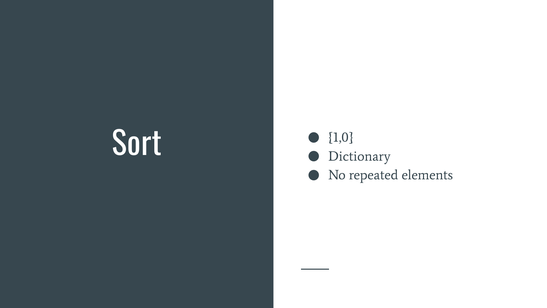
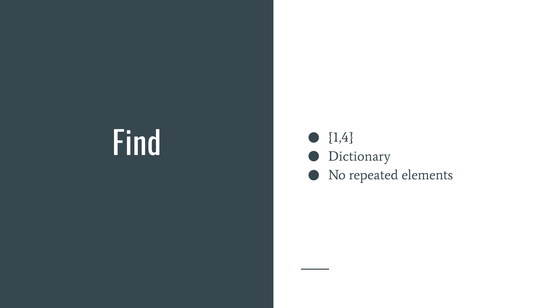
Sort: Sort -> Find
1,0: 1,0 -> 1,4
